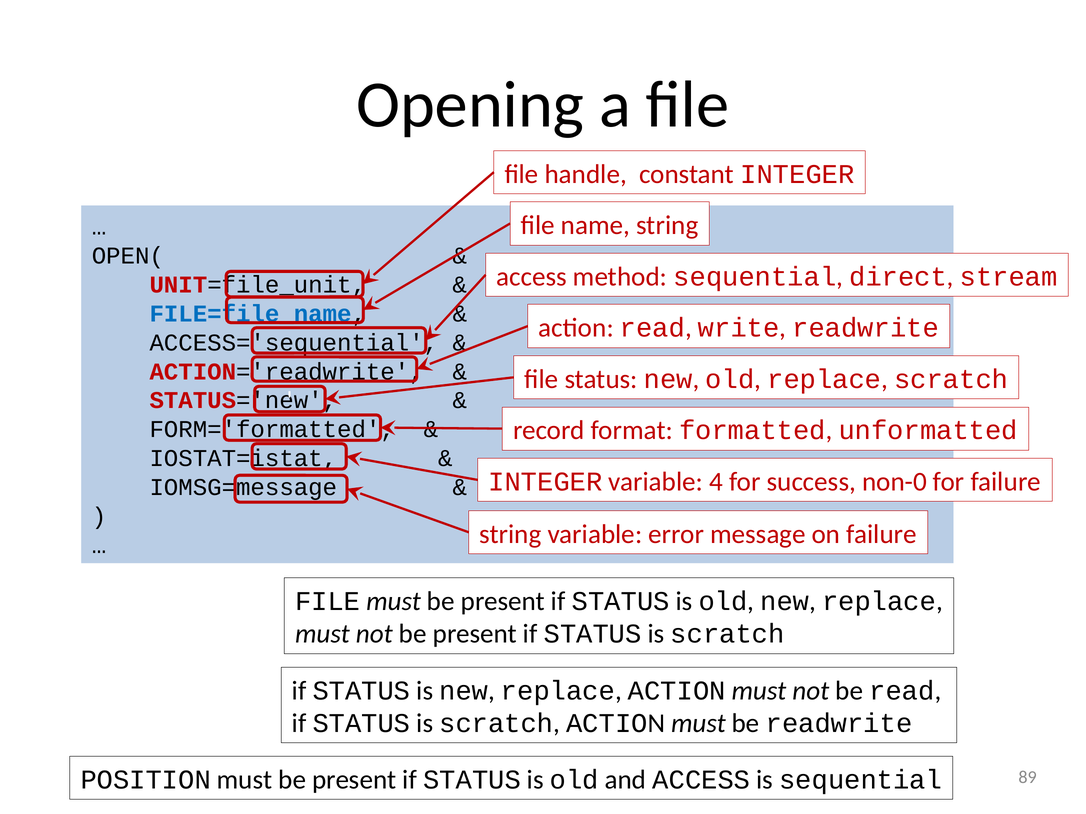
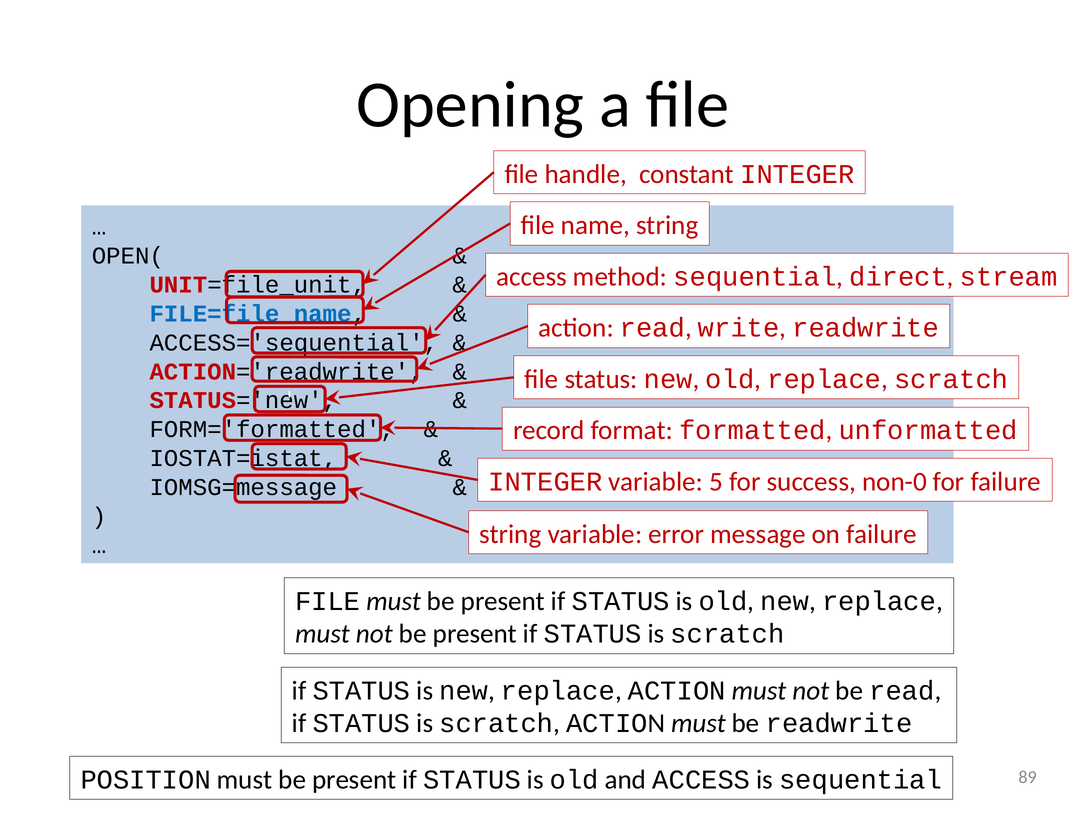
4: 4 -> 5
